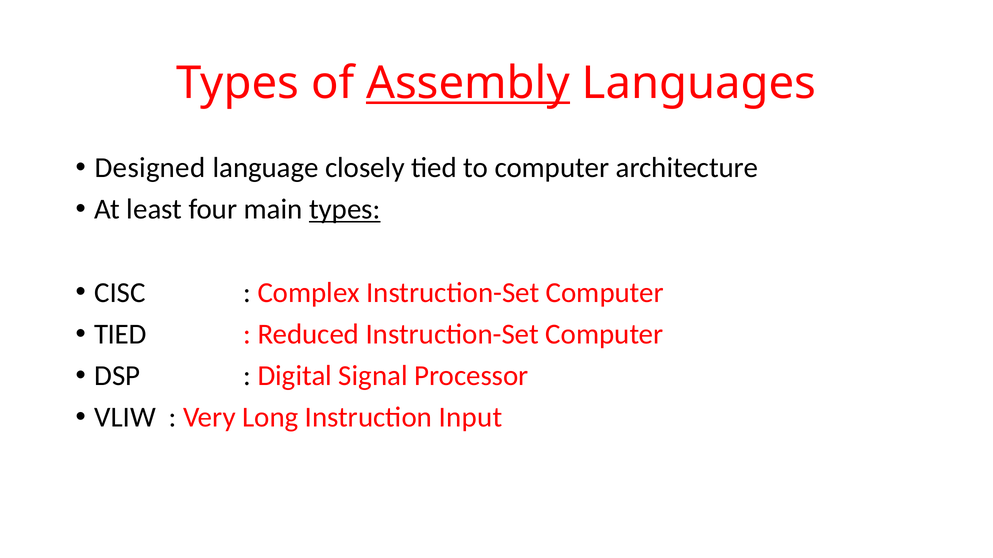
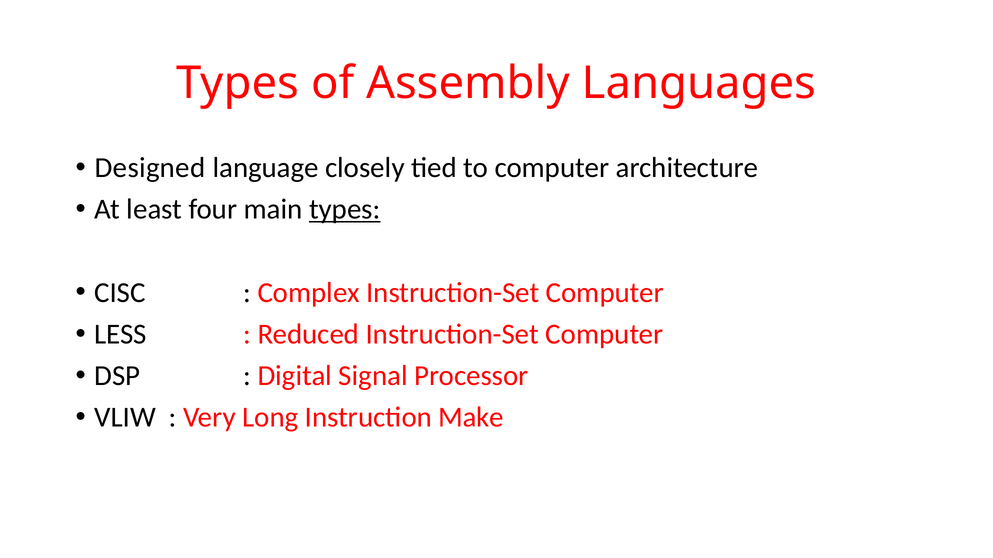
Assembly underline: present -> none
TIED at (120, 334): TIED -> LESS
Input: Input -> Make
